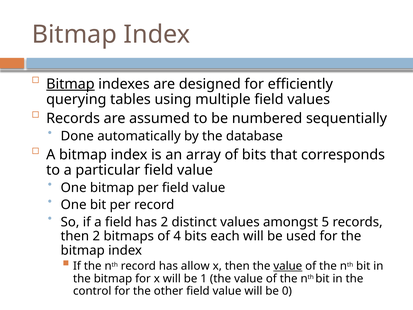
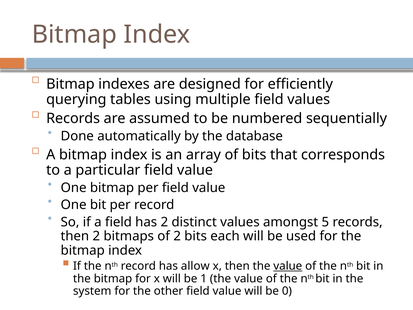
Bitmap at (70, 84) underline: present -> none
of 4: 4 -> 2
control: control -> system
